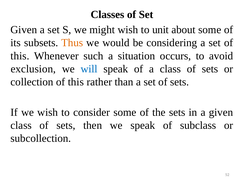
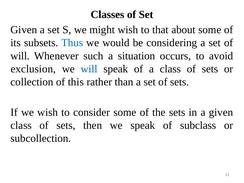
unit: unit -> that
Thus colour: orange -> blue
this at (20, 56): this -> will
